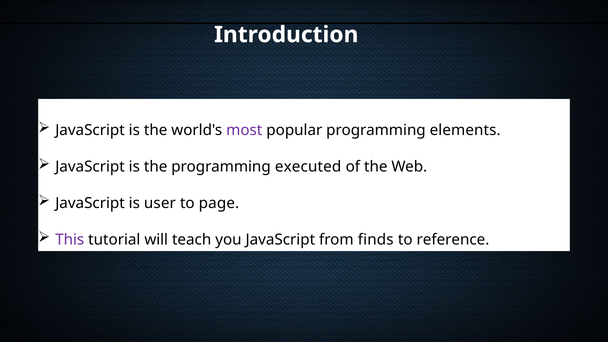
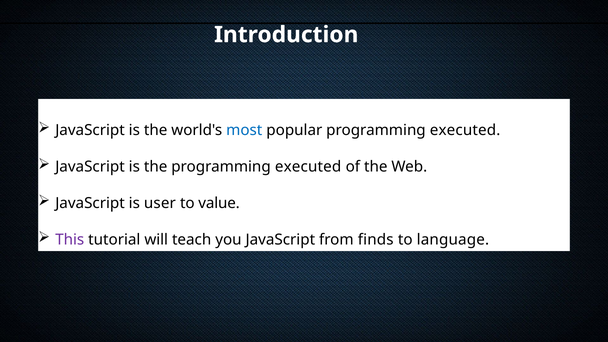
most colour: purple -> blue
popular programming elements: elements -> executed
page: page -> value
reference: reference -> language
